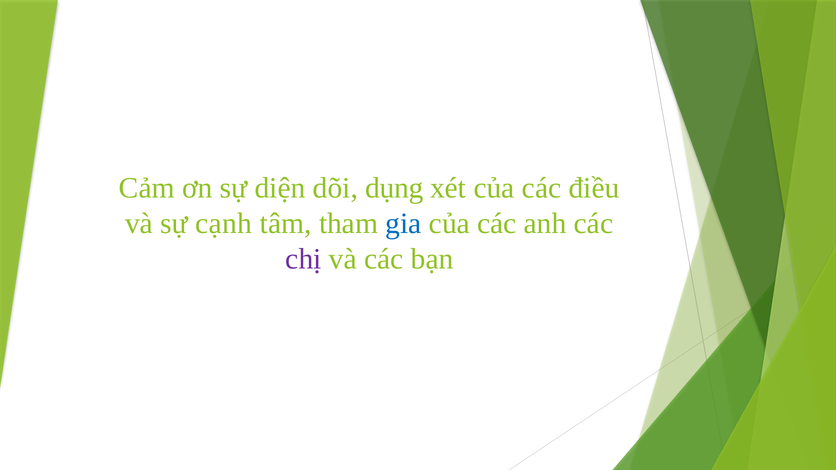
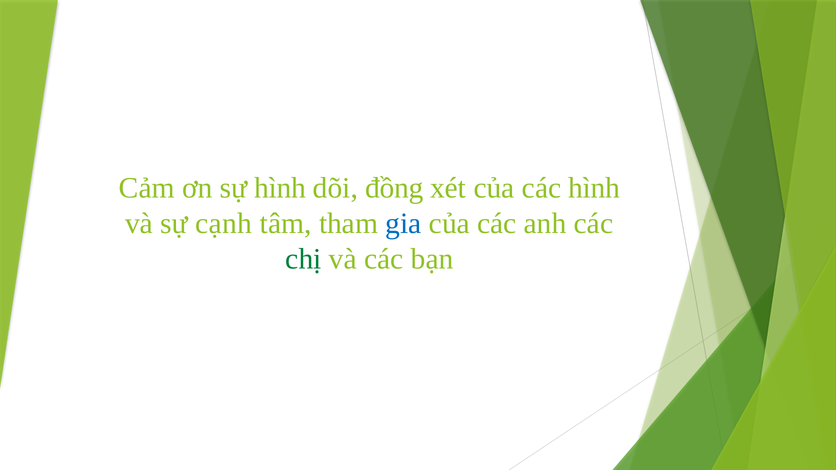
sự diện: diện -> hình
dụng: dụng -> đồng
các điều: điều -> hình
chị colour: purple -> green
